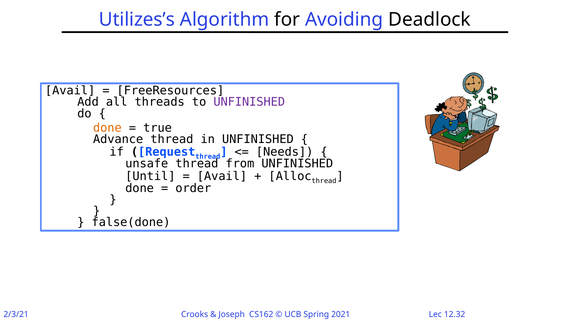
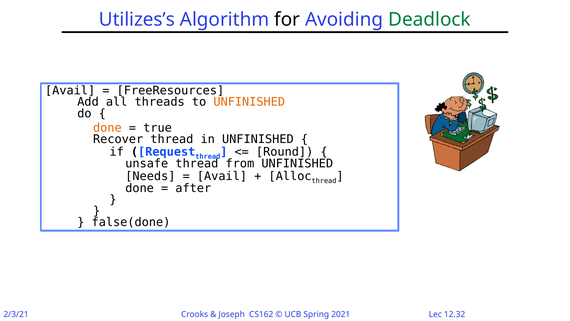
Deadlock colour: black -> green
UNFINISHED at (249, 102) colour: purple -> orange
Advance: Advance -> Recover
Needs: Needs -> Round
Until: Until -> Needs
order: order -> after
